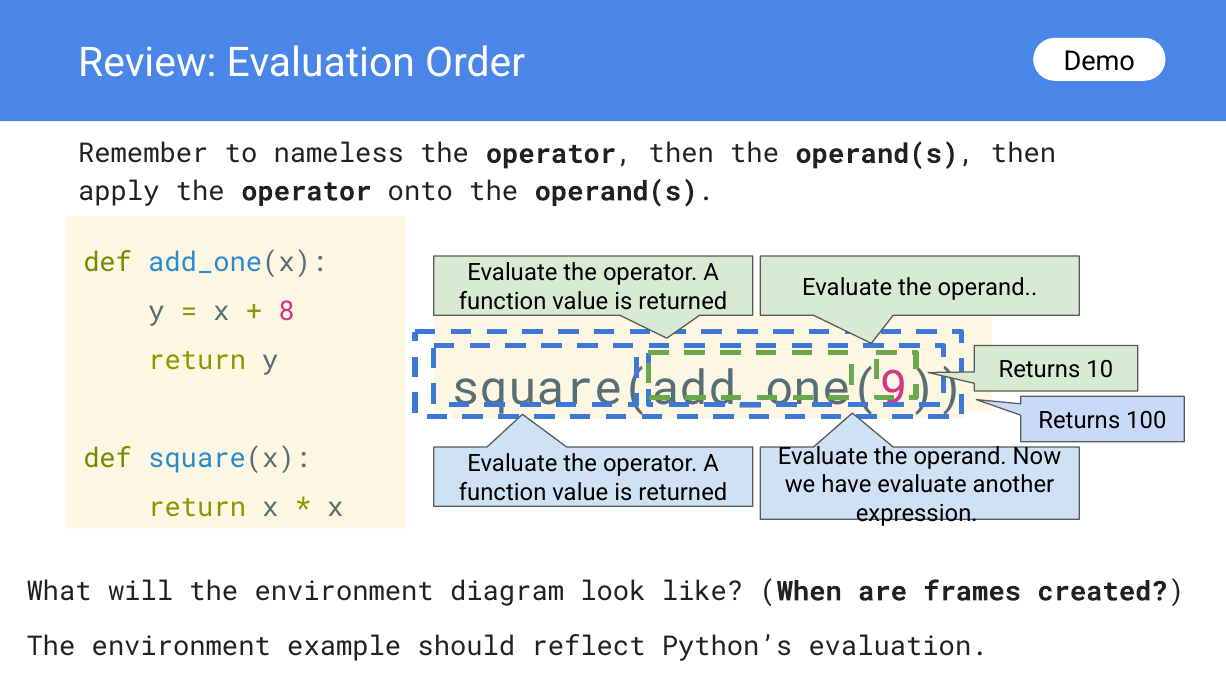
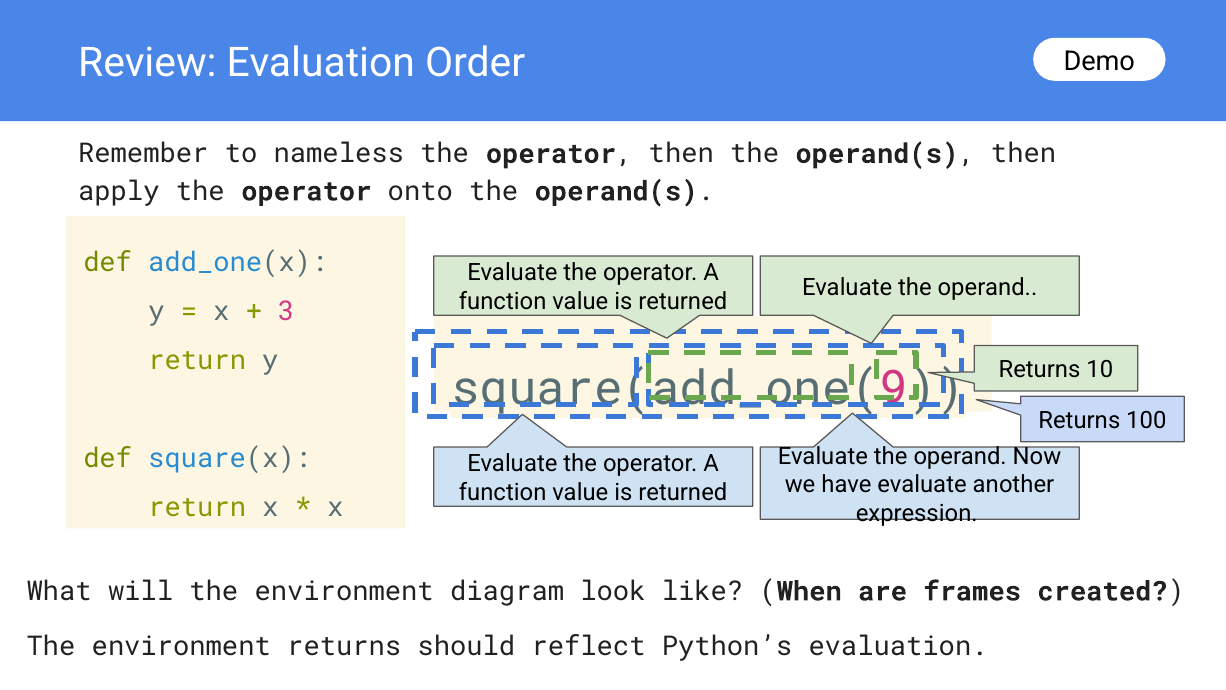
8: 8 -> 3
environment example: example -> returns
